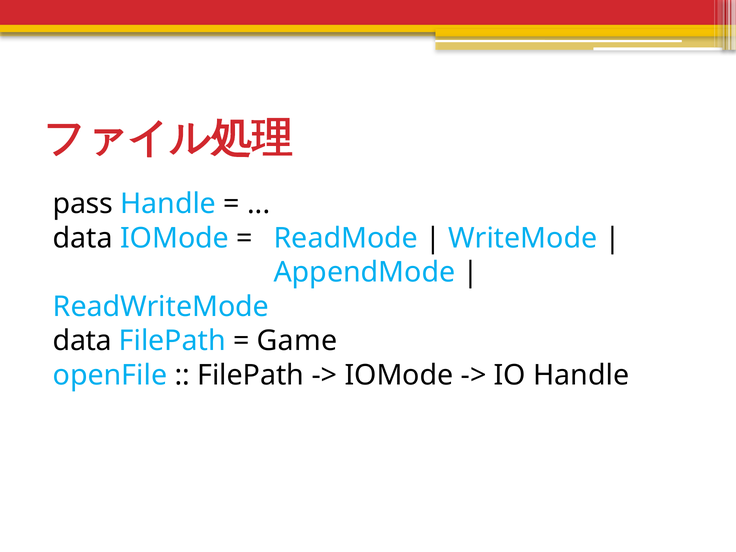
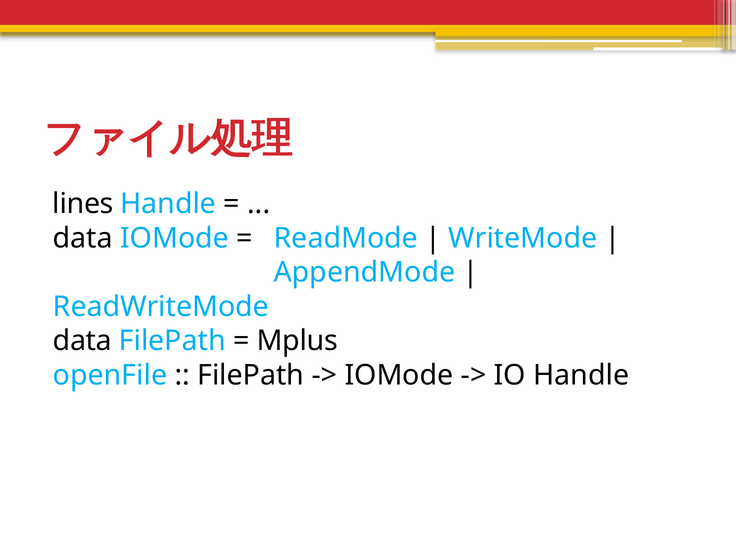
pass: pass -> lines
Game: Game -> Mplus
